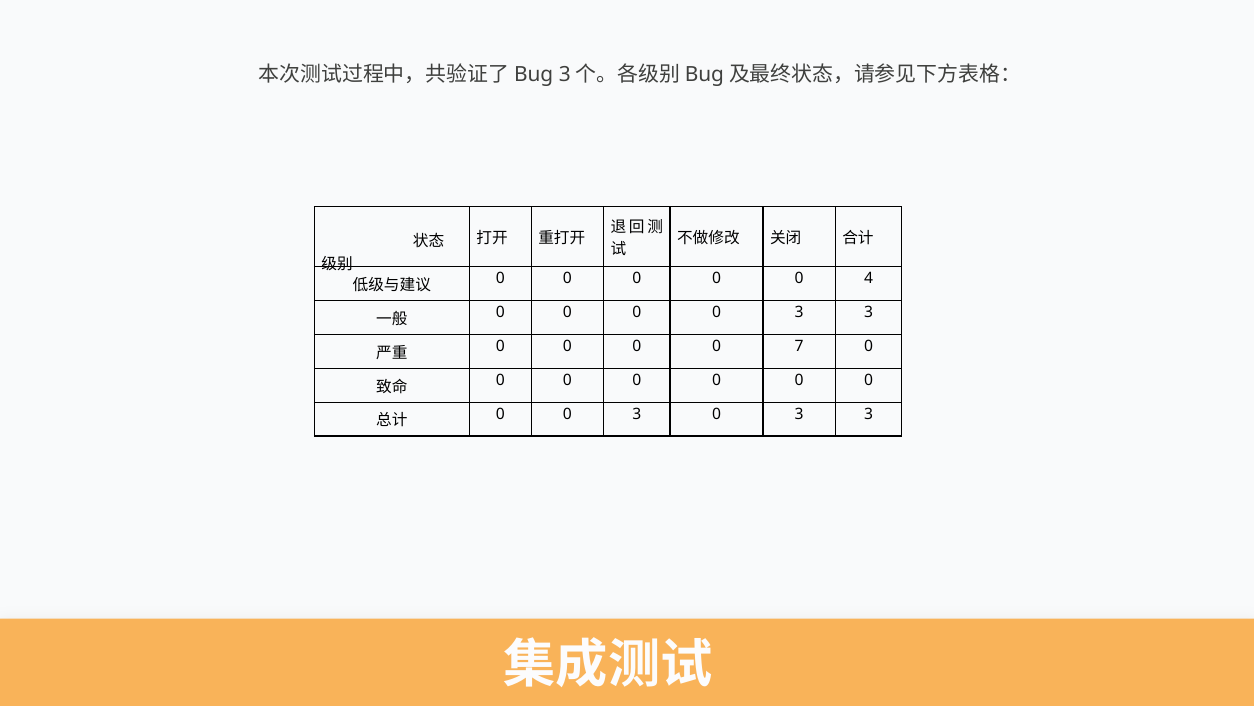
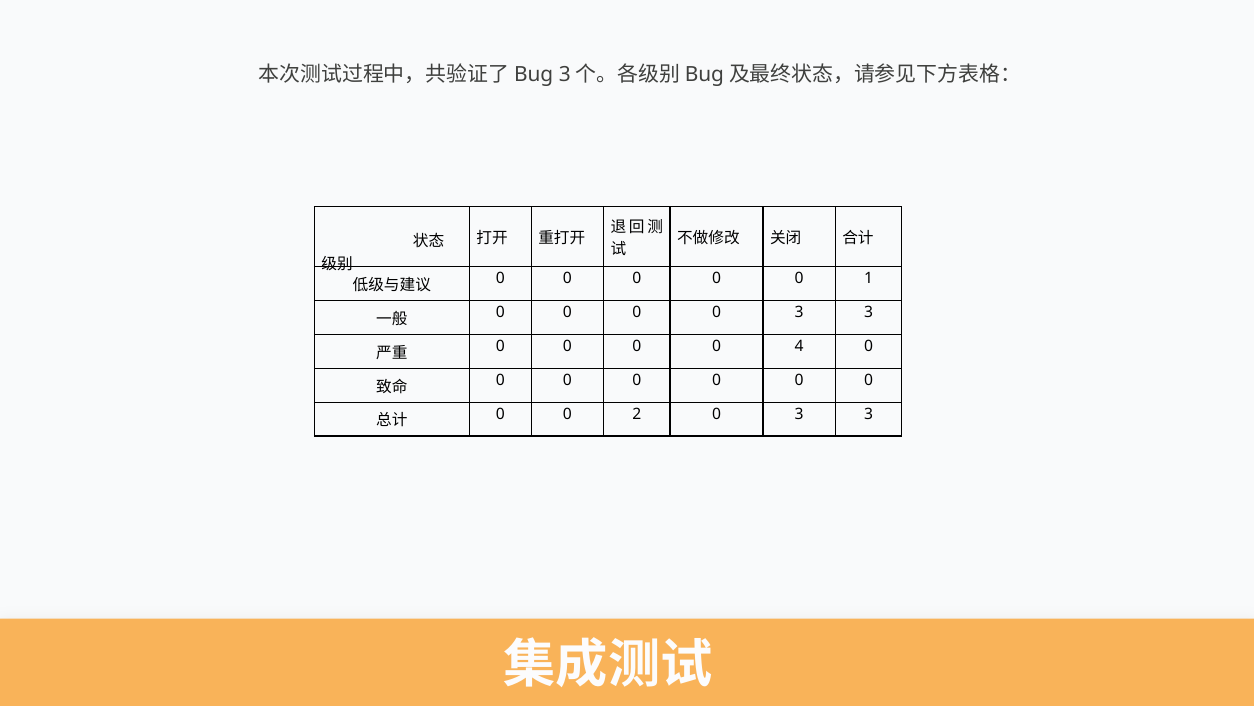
4: 4 -> 1
7: 7 -> 4
3 at (637, 413): 3 -> 2
